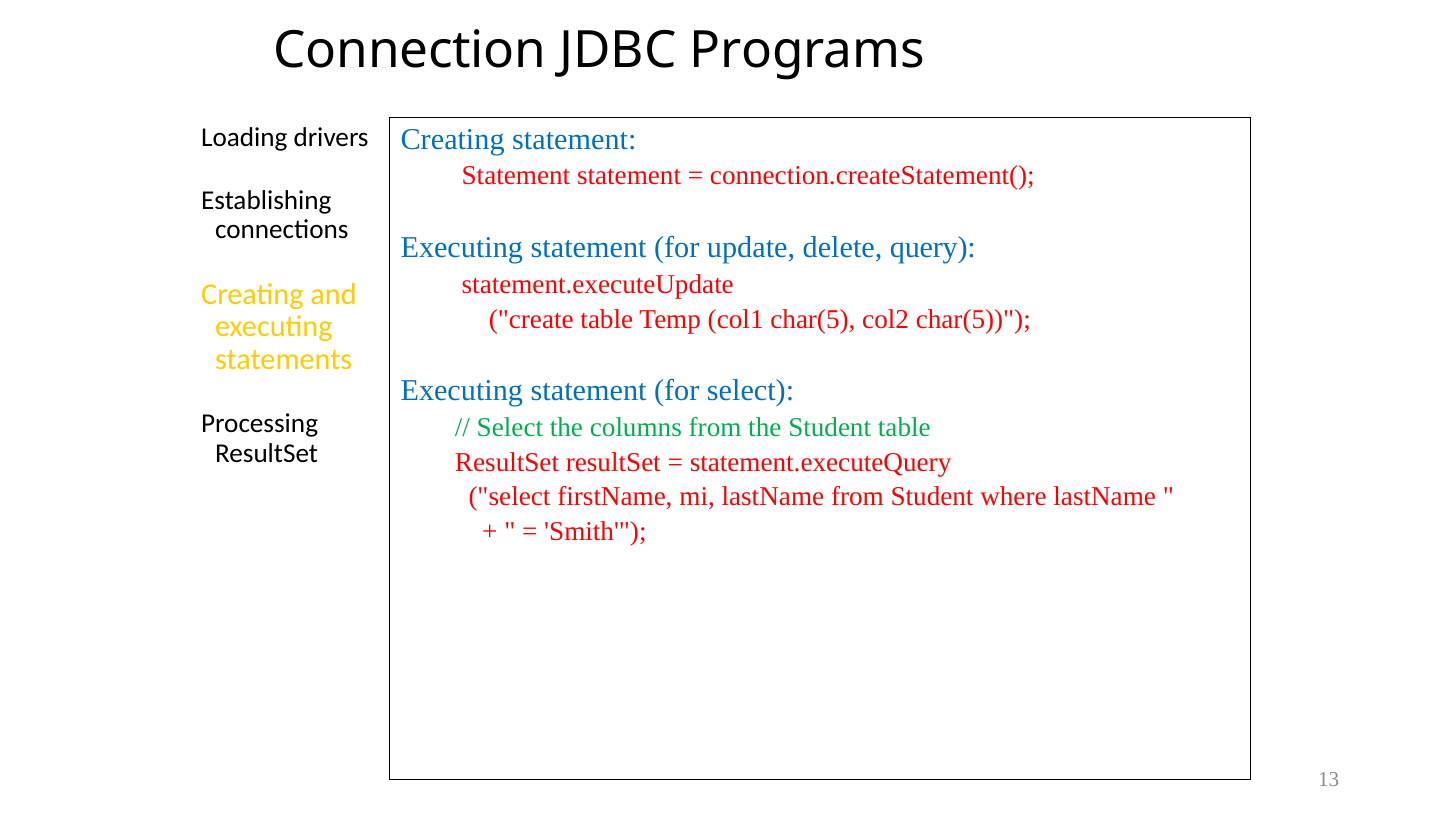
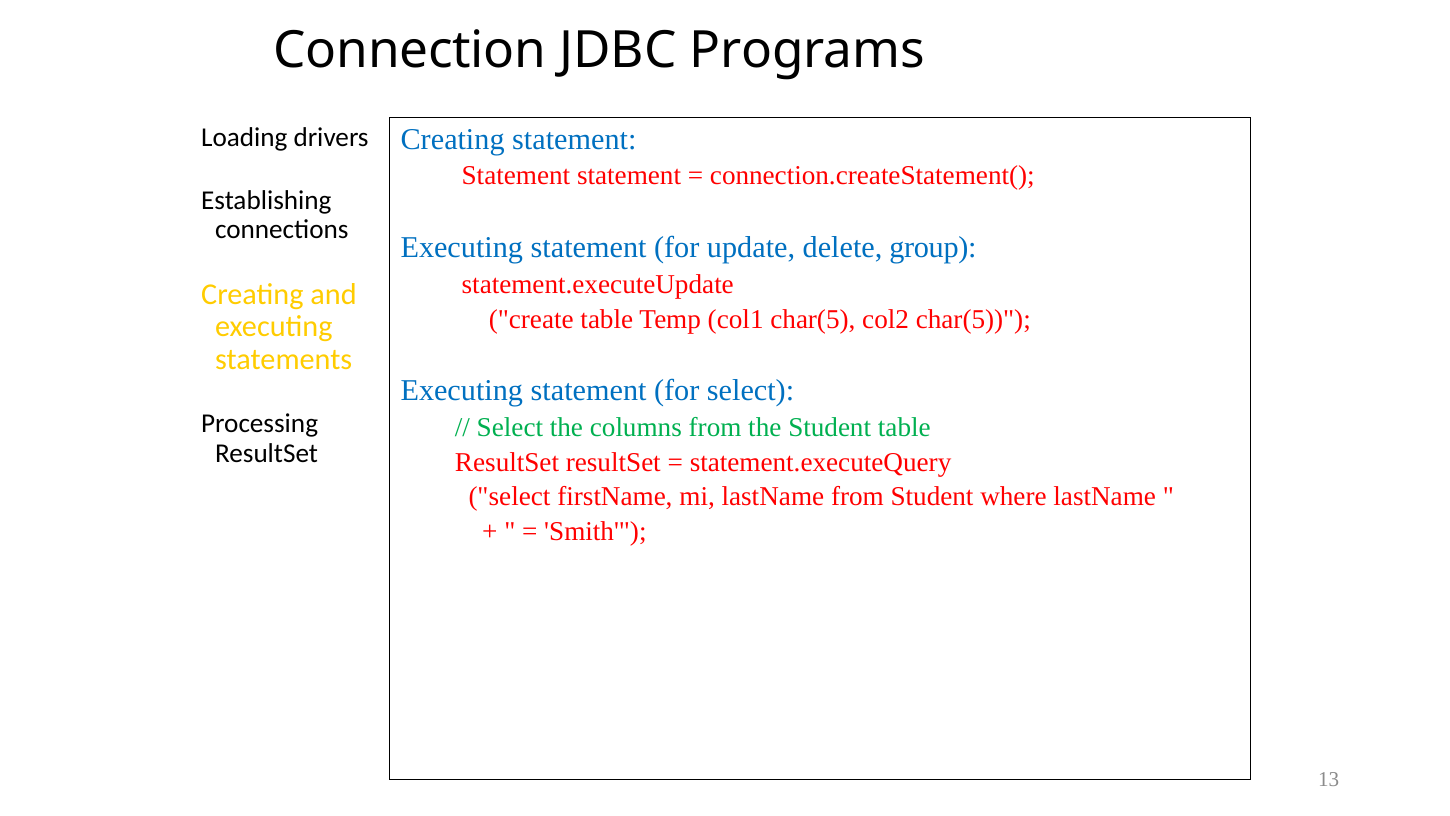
query: query -> group
